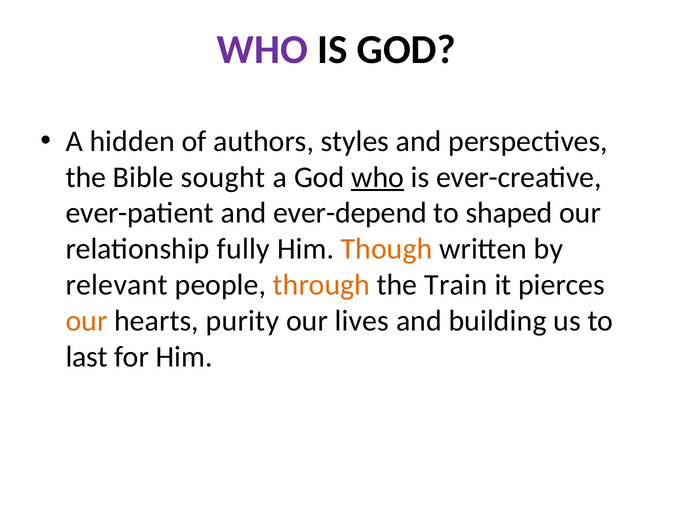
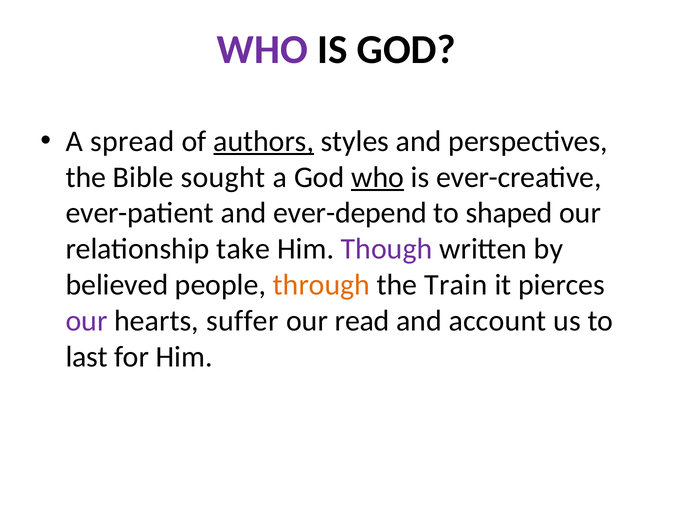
hidden: hidden -> spread
authors underline: none -> present
fully: fully -> take
Though colour: orange -> purple
relevant: relevant -> believed
our at (87, 321) colour: orange -> purple
purity: purity -> suffer
lives: lives -> read
building: building -> account
